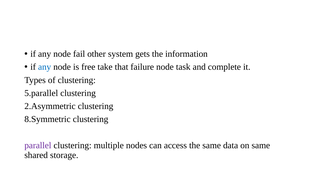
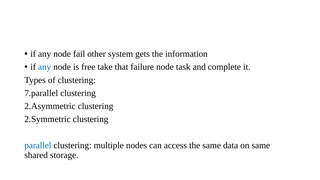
5.parallel: 5.parallel -> 7.parallel
8.Symmetric: 8.Symmetric -> 2.Symmetric
parallel colour: purple -> blue
